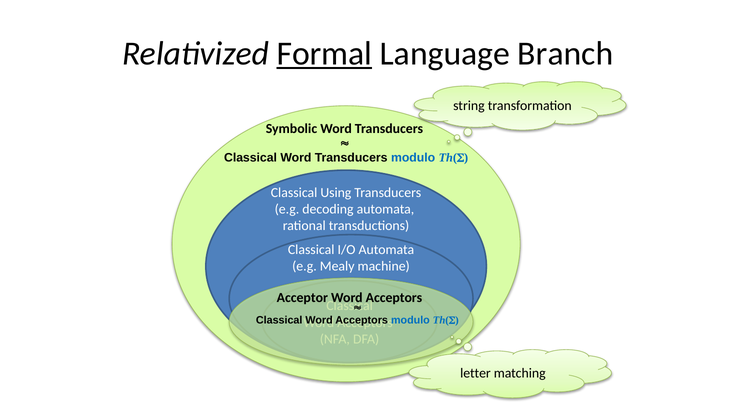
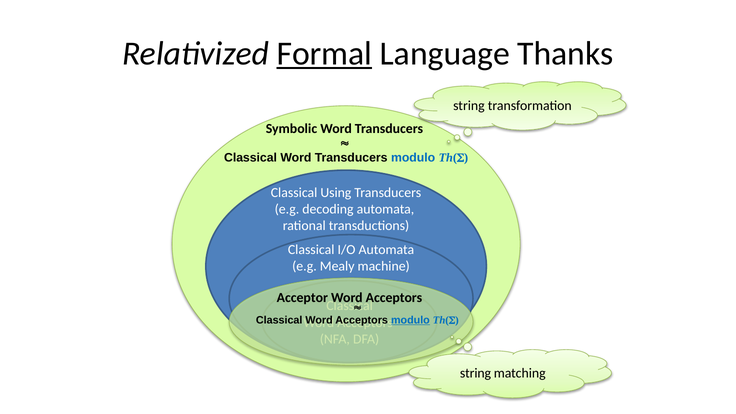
Branch: Branch -> Thanks
modulo at (410, 320) underline: none -> present
letter at (475, 373): letter -> string
